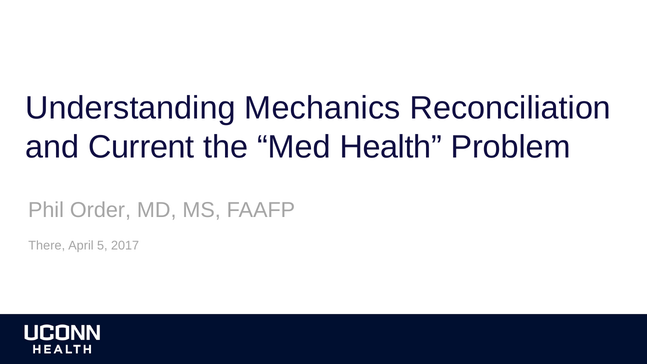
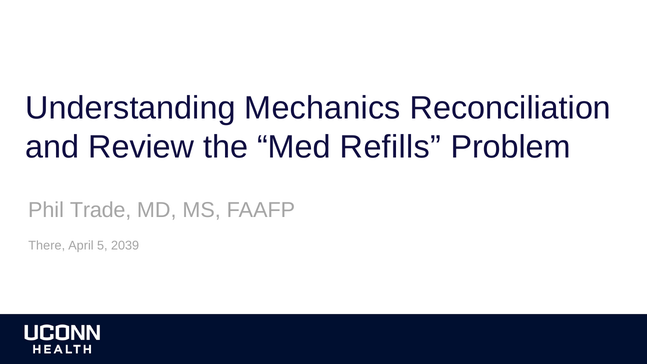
Current: Current -> Review
Health: Health -> Refills
Order: Order -> Trade
2017: 2017 -> 2039
